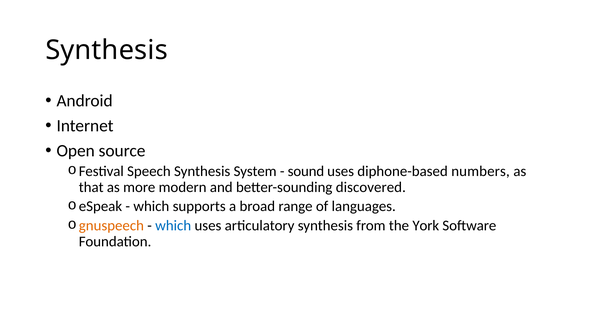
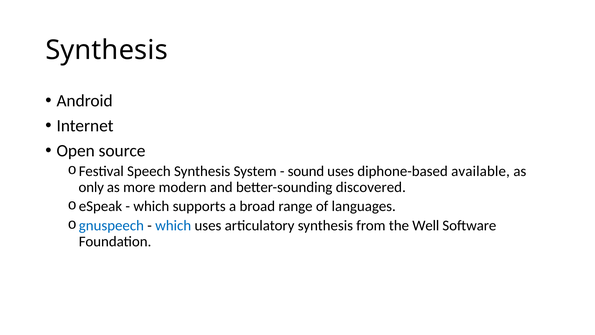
numbers: numbers -> available
that: that -> only
gnuspeech colour: orange -> blue
York: York -> Well
